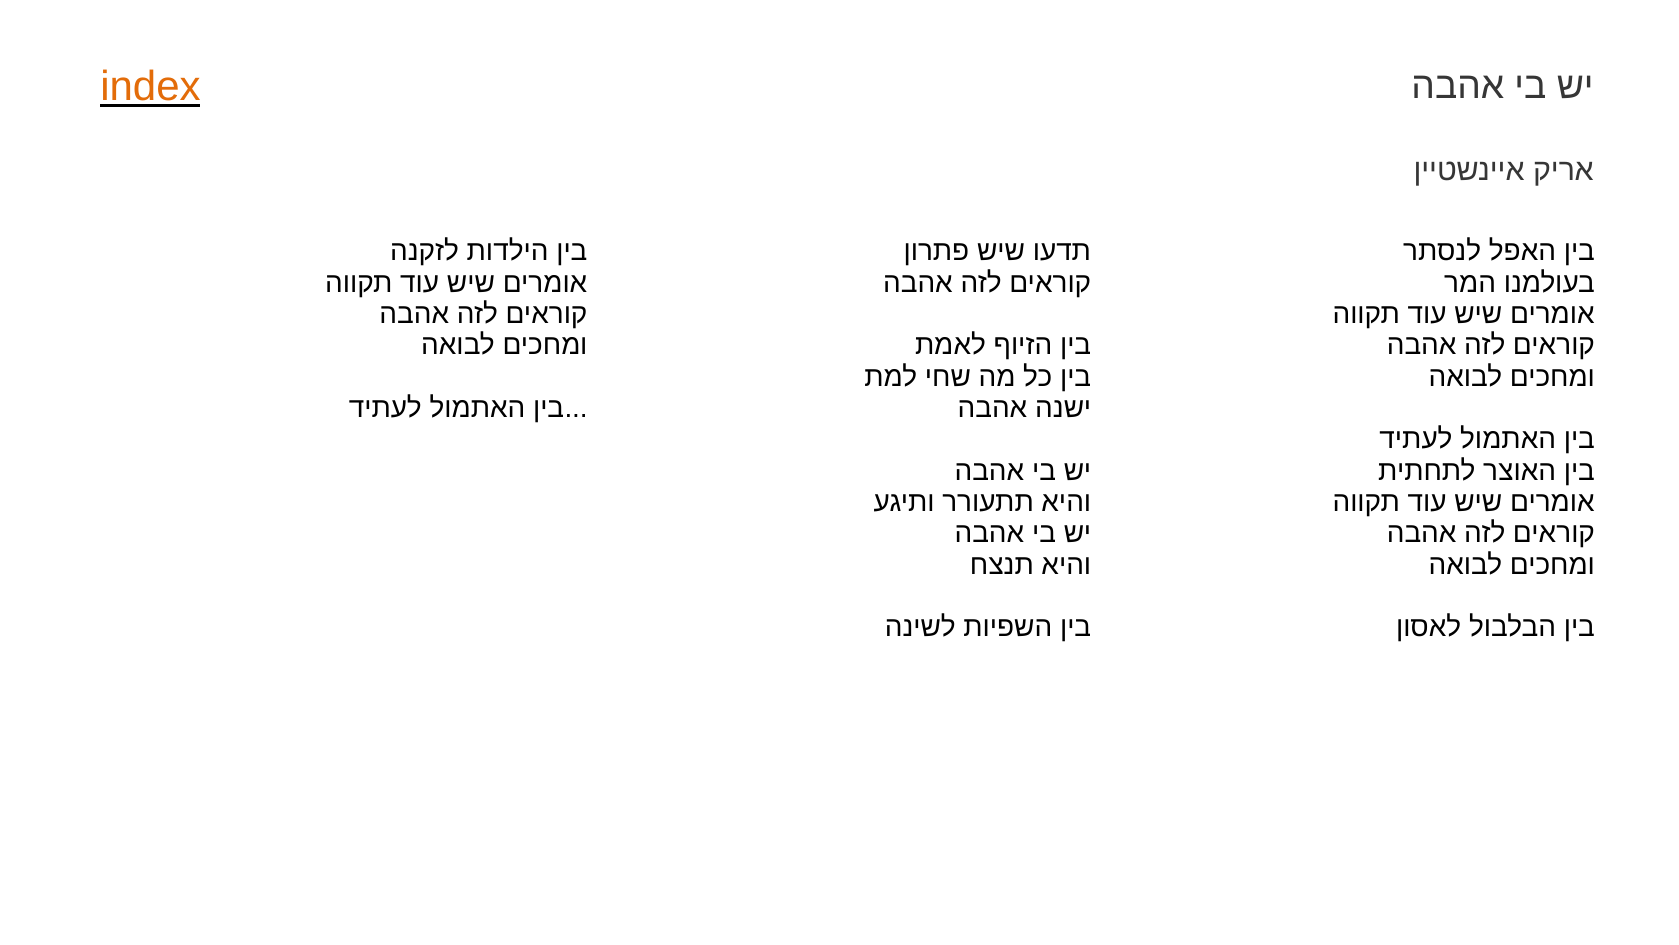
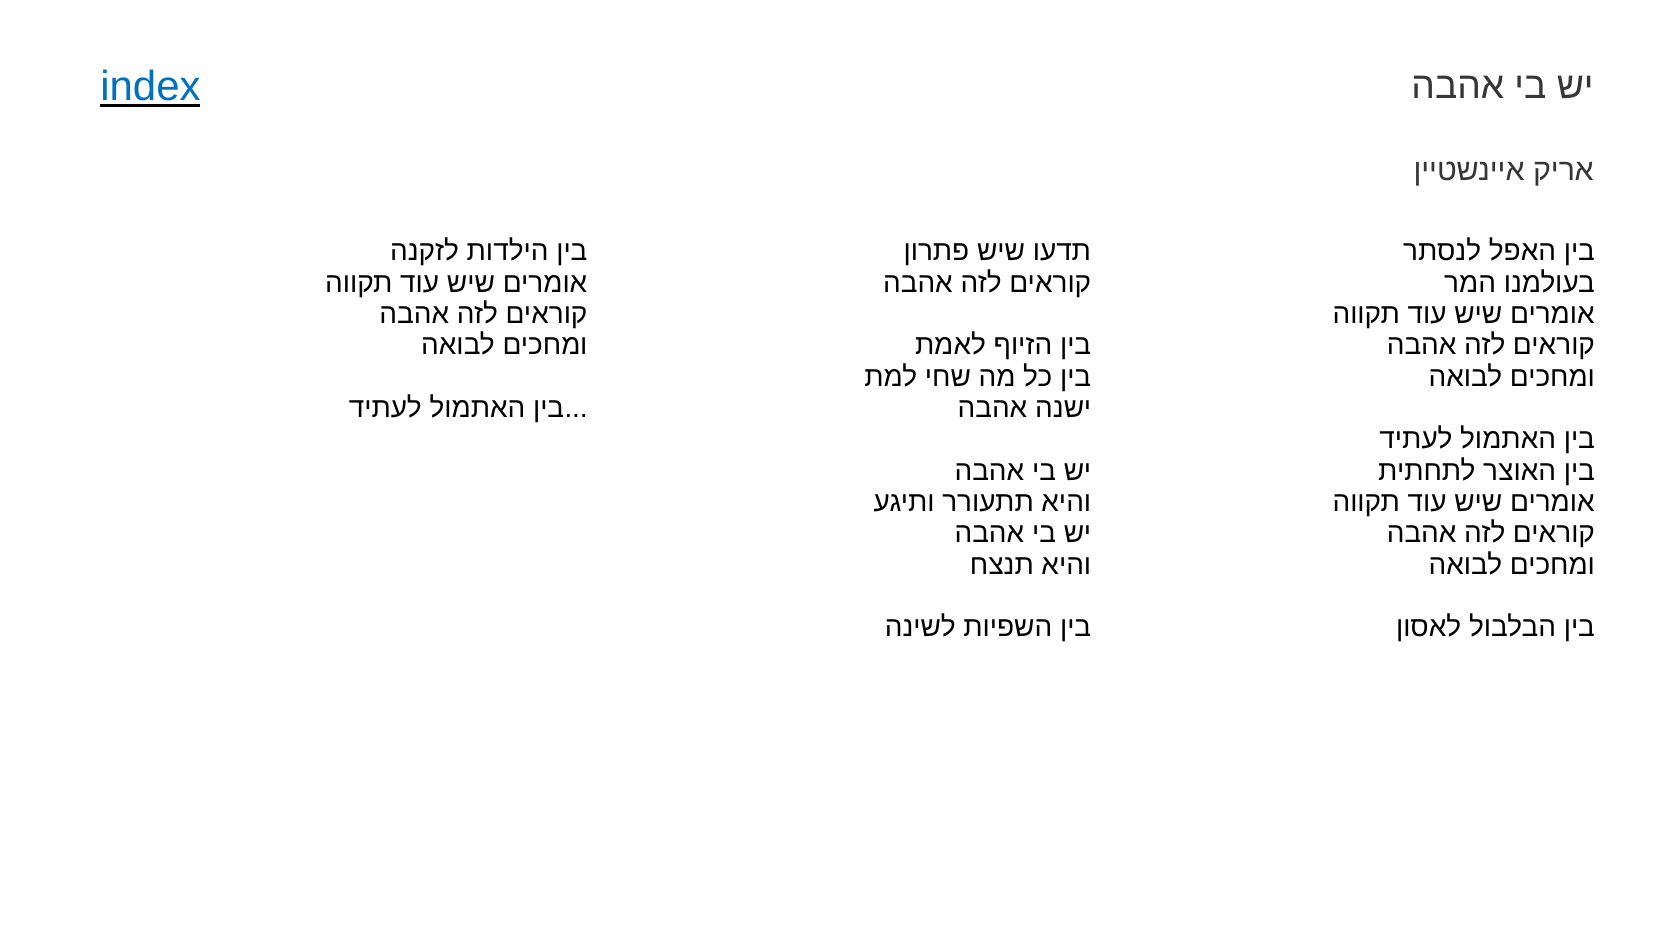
index colour: orange -> blue
